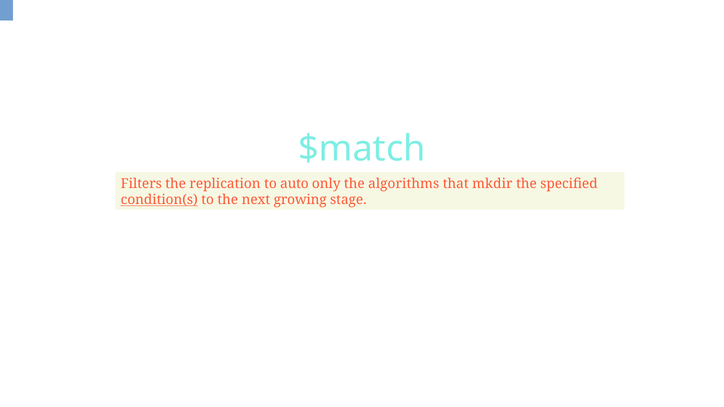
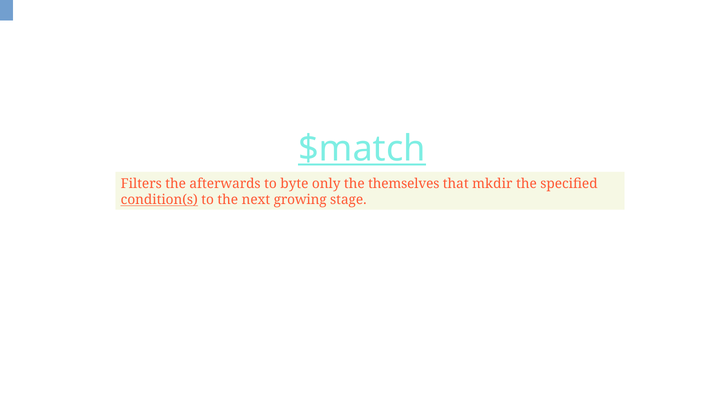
$match underline: none -> present
replication: replication -> afterwards
auto: auto -> byte
algorithms: algorithms -> themselves
